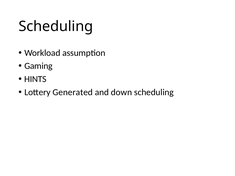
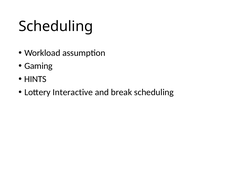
Generated: Generated -> Interactive
down: down -> break
